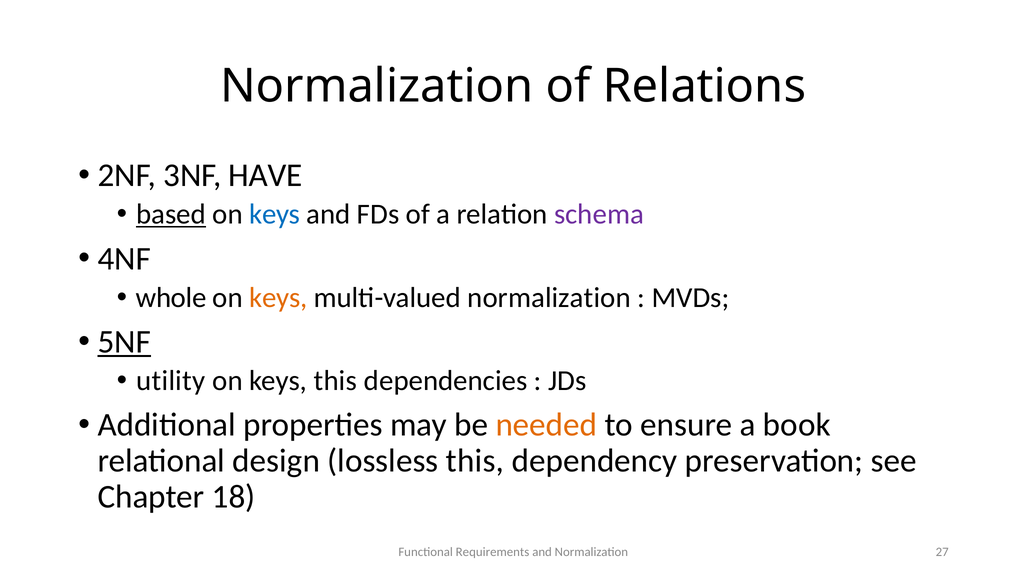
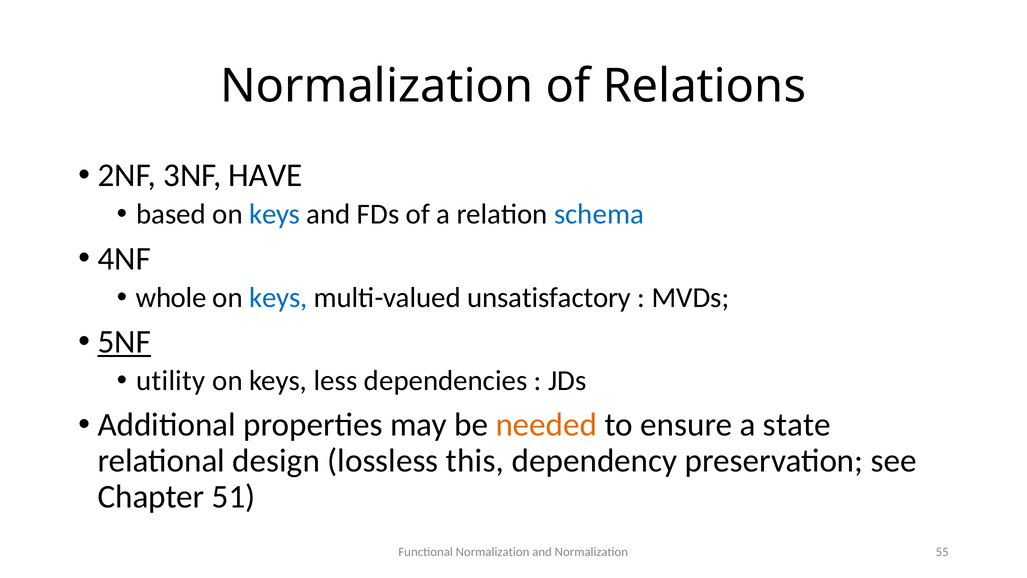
based underline: present -> none
schema colour: purple -> blue
keys at (278, 297) colour: orange -> blue
multi-valued normalization: normalization -> unsatisfactory
keys this: this -> less
book: book -> state
18: 18 -> 51
Functional Requirements: Requirements -> Normalization
27: 27 -> 55
